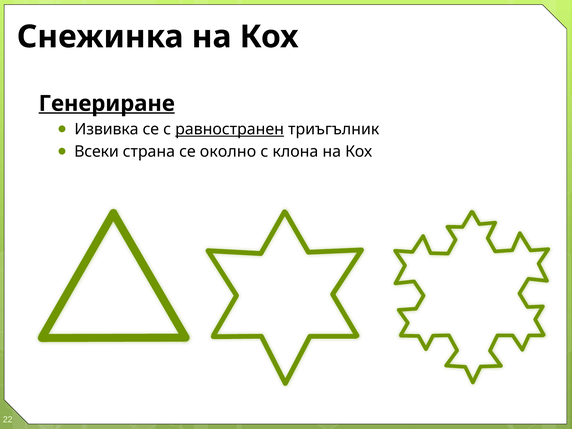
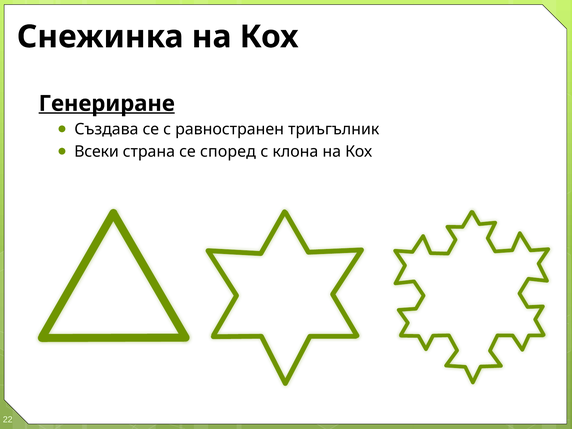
Извивка: Извивка -> Създава
равностранен underline: present -> none
околно: околно -> според
